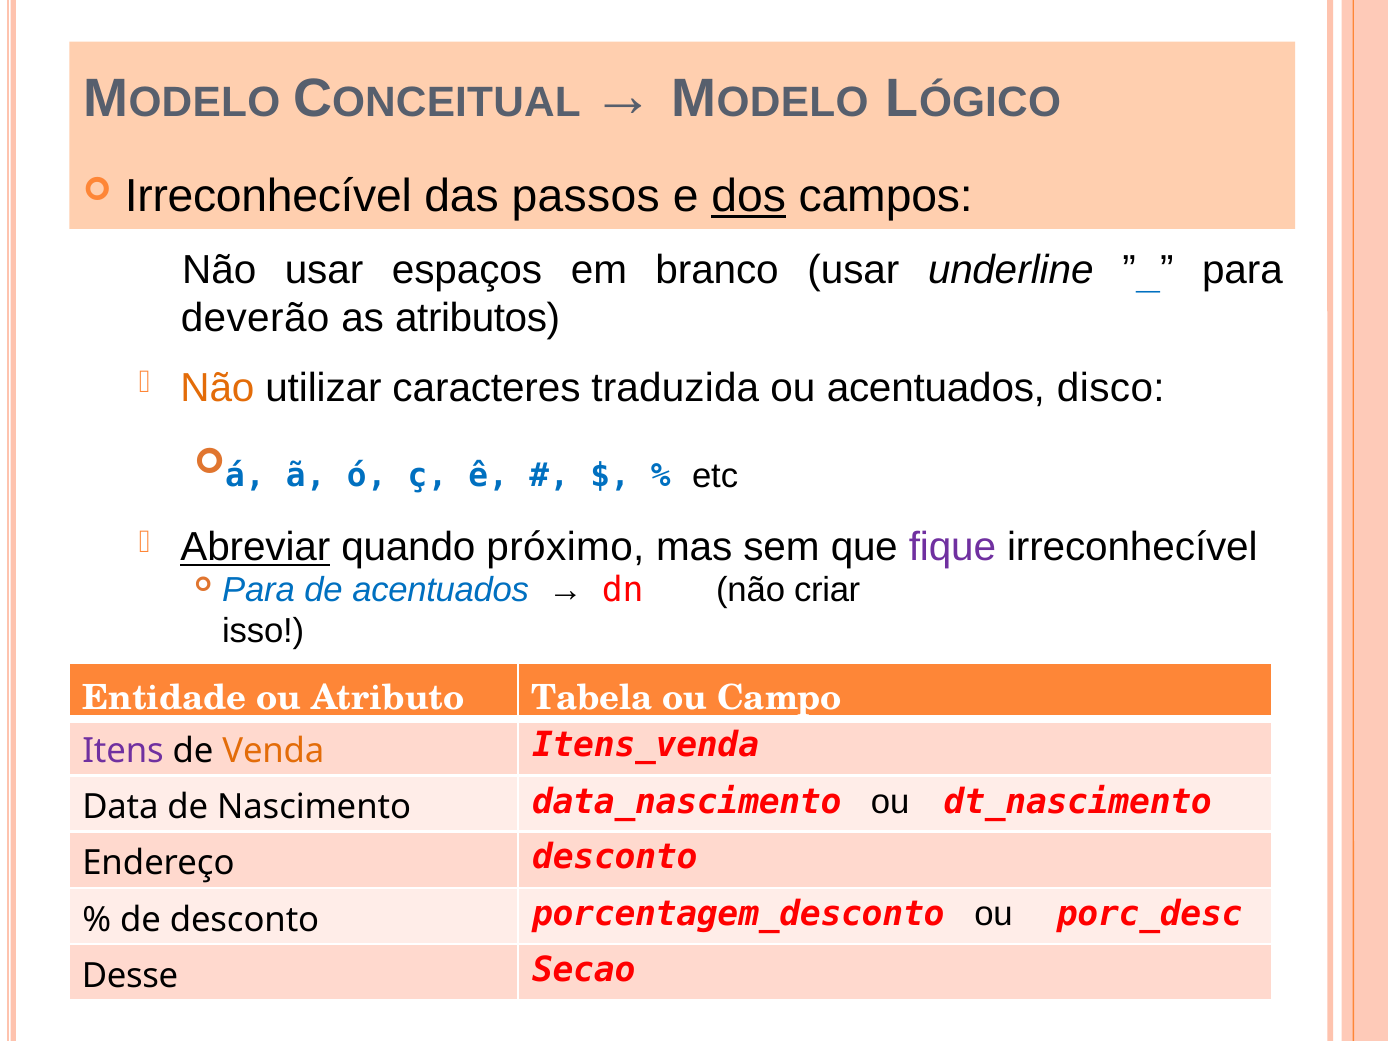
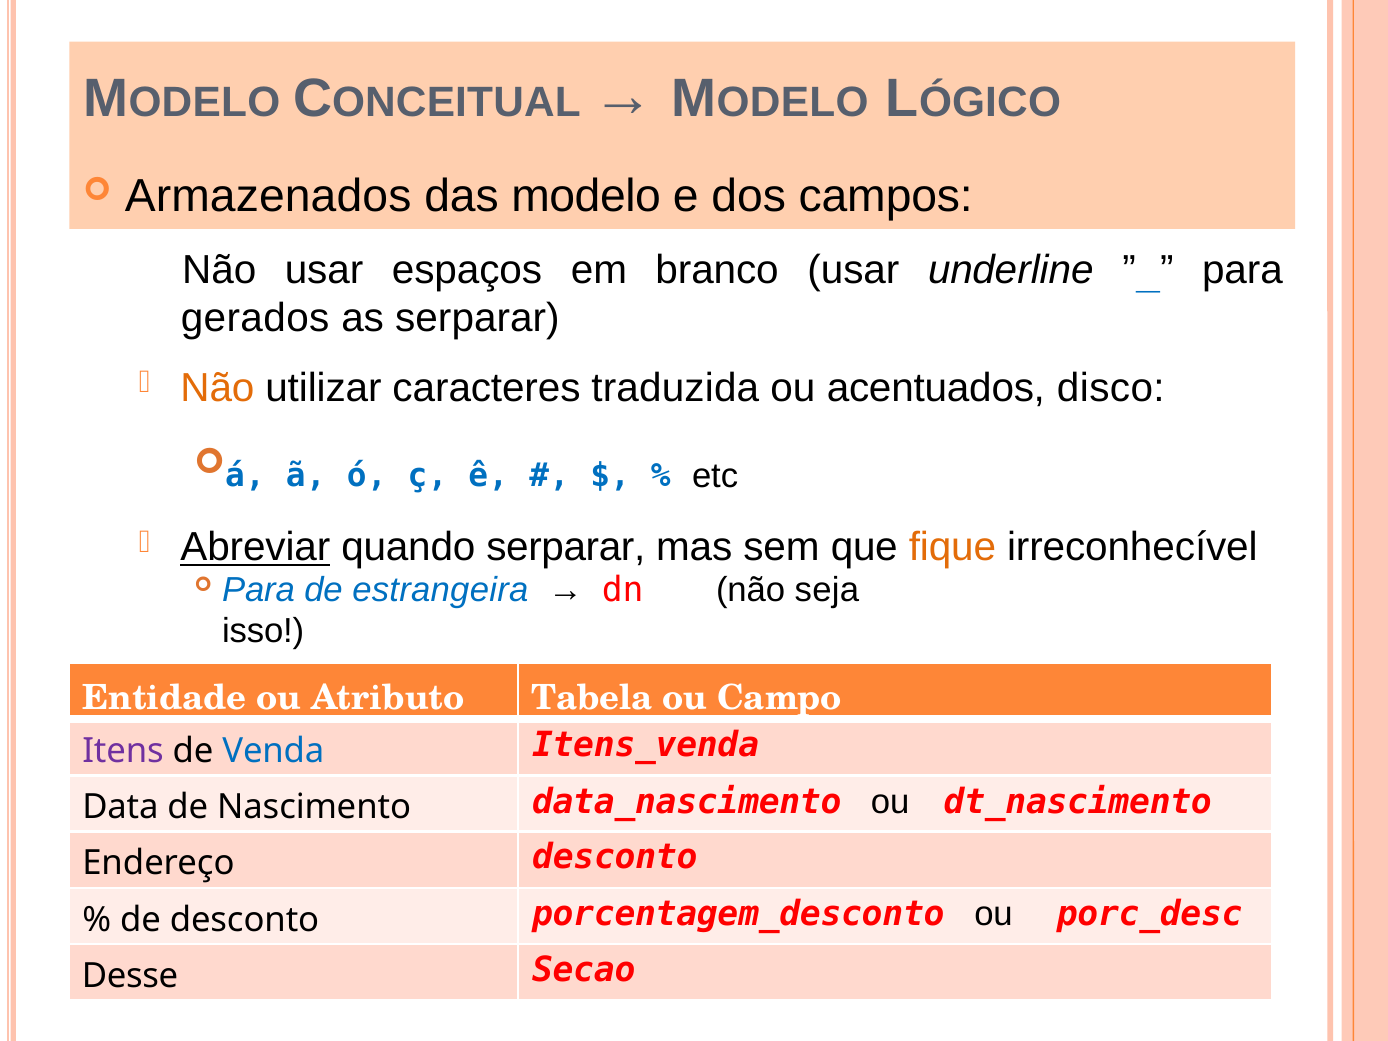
Irreconhecível at (268, 196): Irreconhecível -> Armazenados
passos: passos -> modelo
dos underline: present -> none
deverão: deverão -> gerados
as atributos: atributos -> serparar
quando próximo: próximo -> serparar
fique colour: purple -> orange
de acentuados: acentuados -> estrangeira
criar: criar -> seja
Venda colour: orange -> blue
